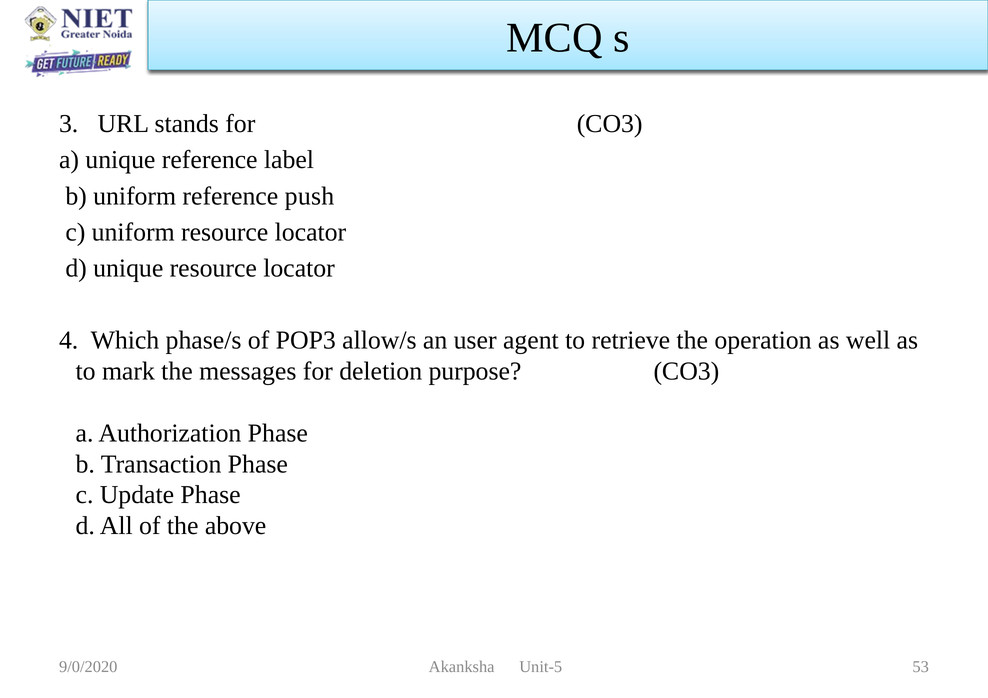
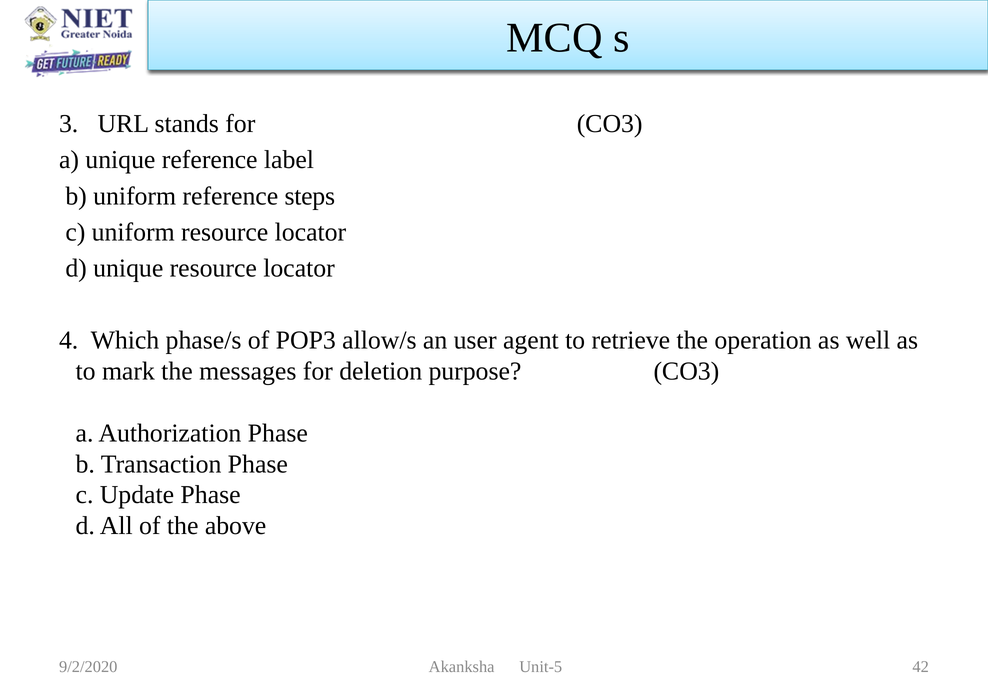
push: push -> steps
9/0/2020: 9/0/2020 -> 9/2/2020
53: 53 -> 42
